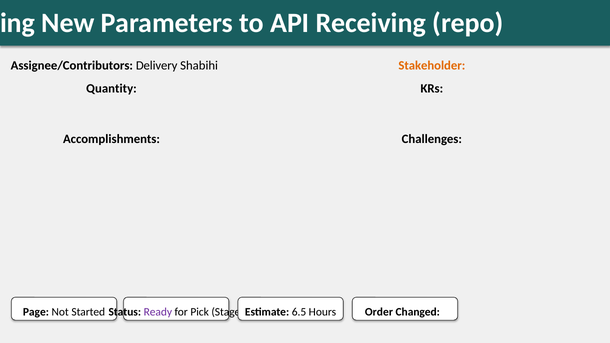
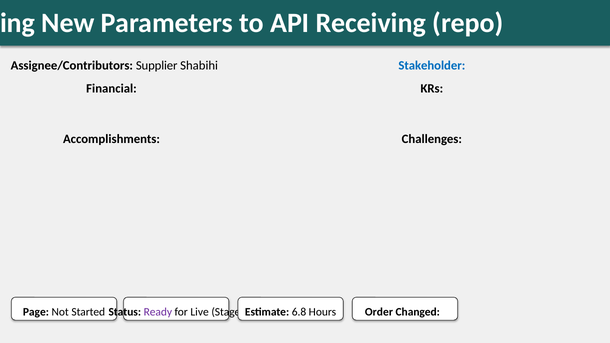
Delivery: Delivery -> Supplier
Stakeholder colour: orange -> blue
Quantity: Quantity -> Financial
Pick: Pick -> Live
6.5: 6.5 -> 6.8
